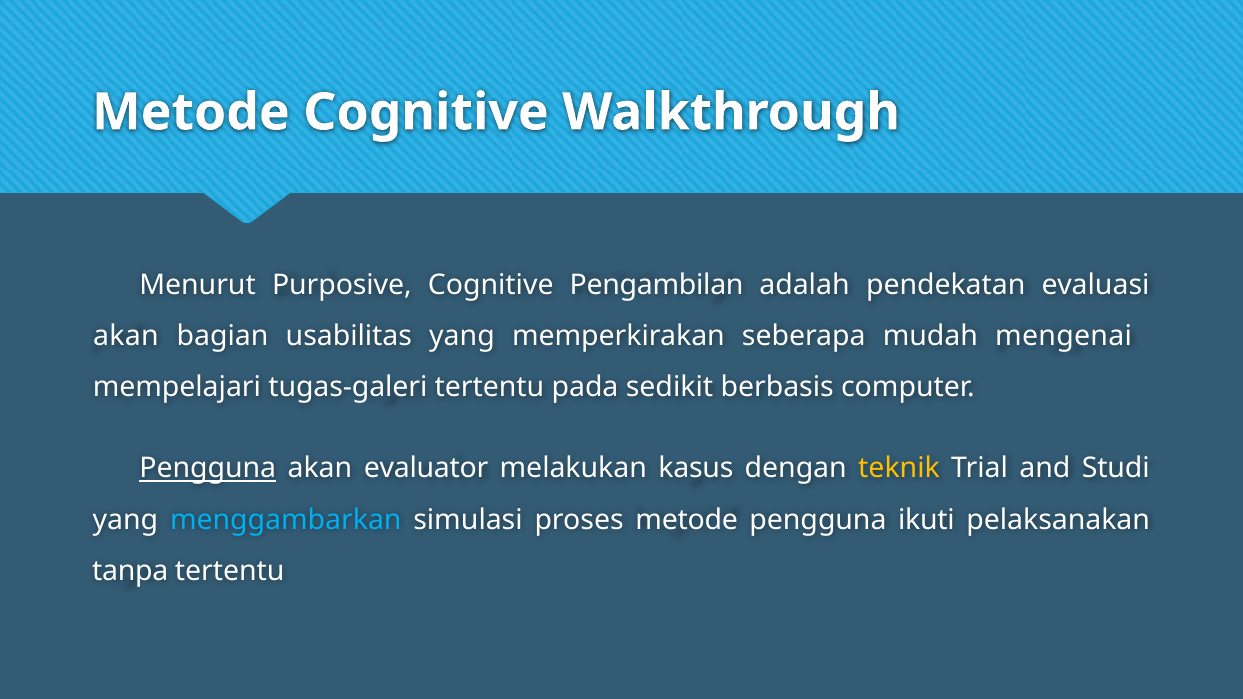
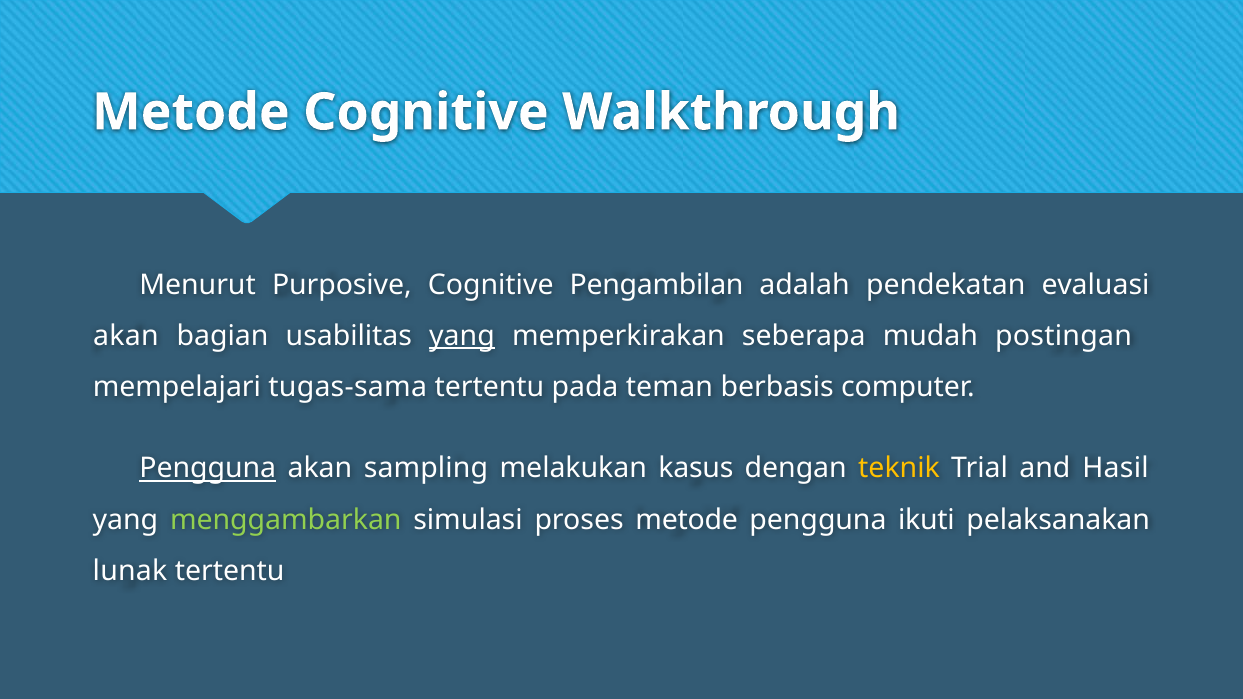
yang at (462, 336) underline: none -> present
mengenai: mengenai -> postingan
tugas-galeri: tugas-galeri -> tugas-sama
sedikit: sedikit -> teman
evaluator: evaluator -> sampling
Studi: Studi -> Hasil
menggambarkan colour: light blue -> light green
tanpa: tanpa -> lunak
